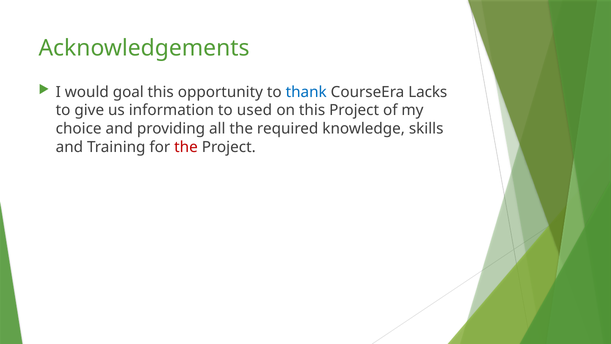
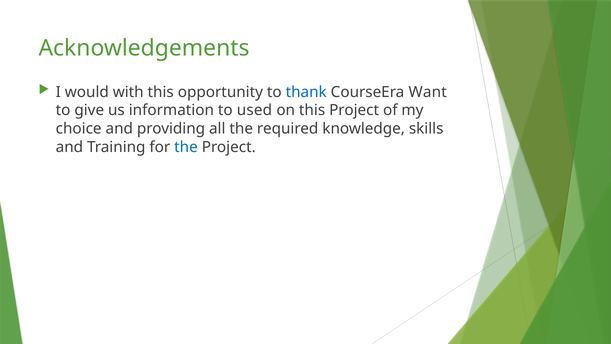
goal: goal -> with
Lacks: Lacks -> Want
the at (186, 147) colour: red -> blue
